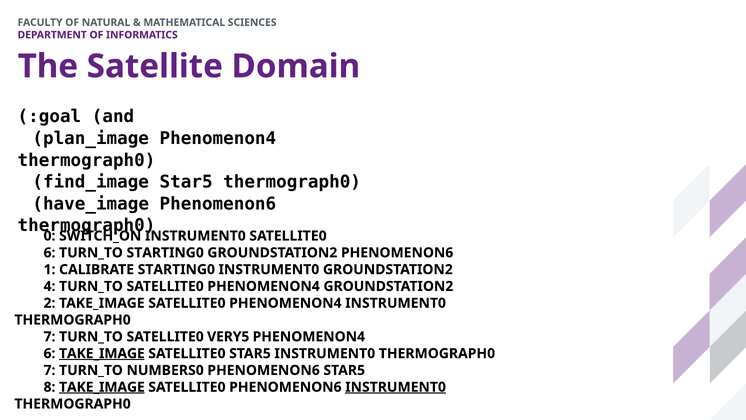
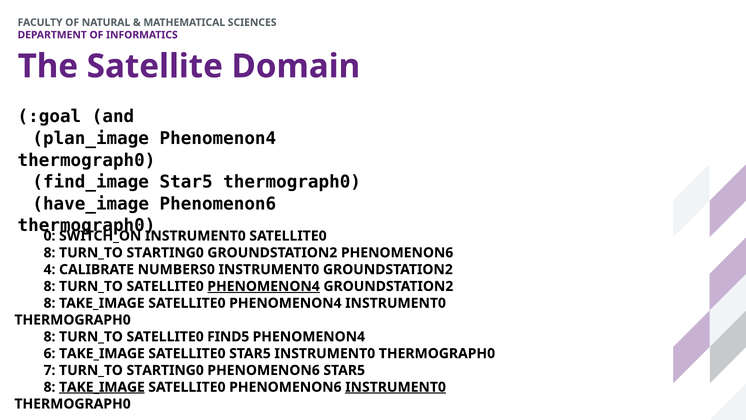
6 at (49, 253): 6 -> 8
1: 1 -> 4
CALIBRATE STARTING0: STARTING0 -> NUMBERS0
4 at (49, 286): 4 -> 8
PHENOMENON4 at (264, 286) underline: none -> present
2 at (49, 303): 2 -> 8
7 at (49, 336): 7 -> 8
VERY5: VERY5 -> FIND5
TAKE_IMAGE at (102, 353) underline: present -> none
7 TURN_TO NUMBERS0: NUMBERS0 -> STARTING0
